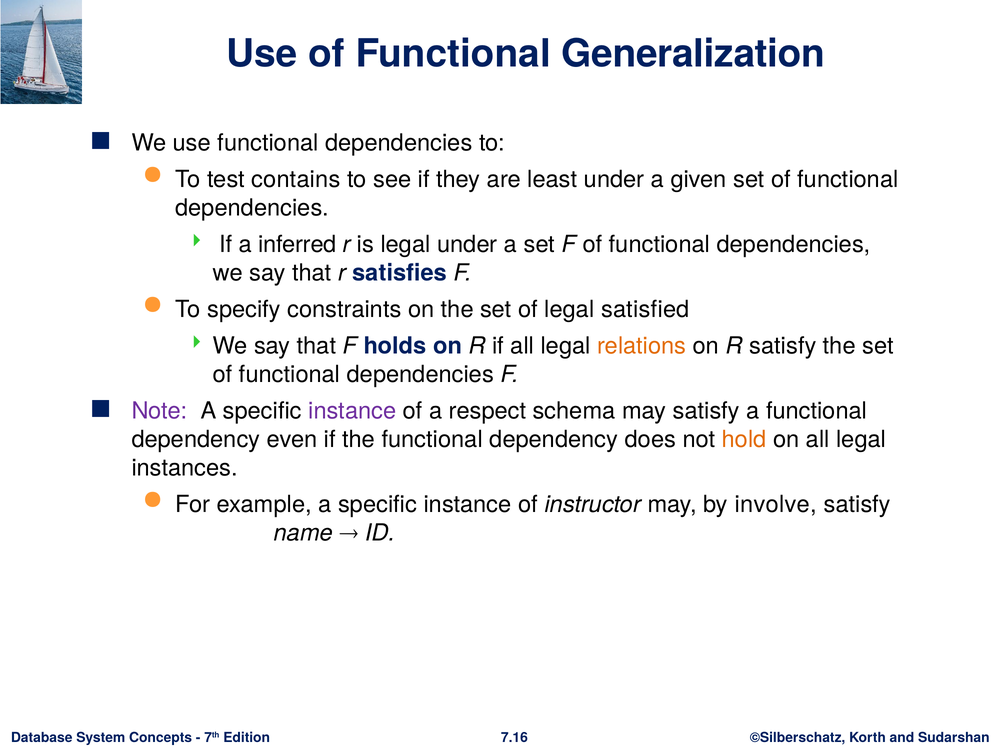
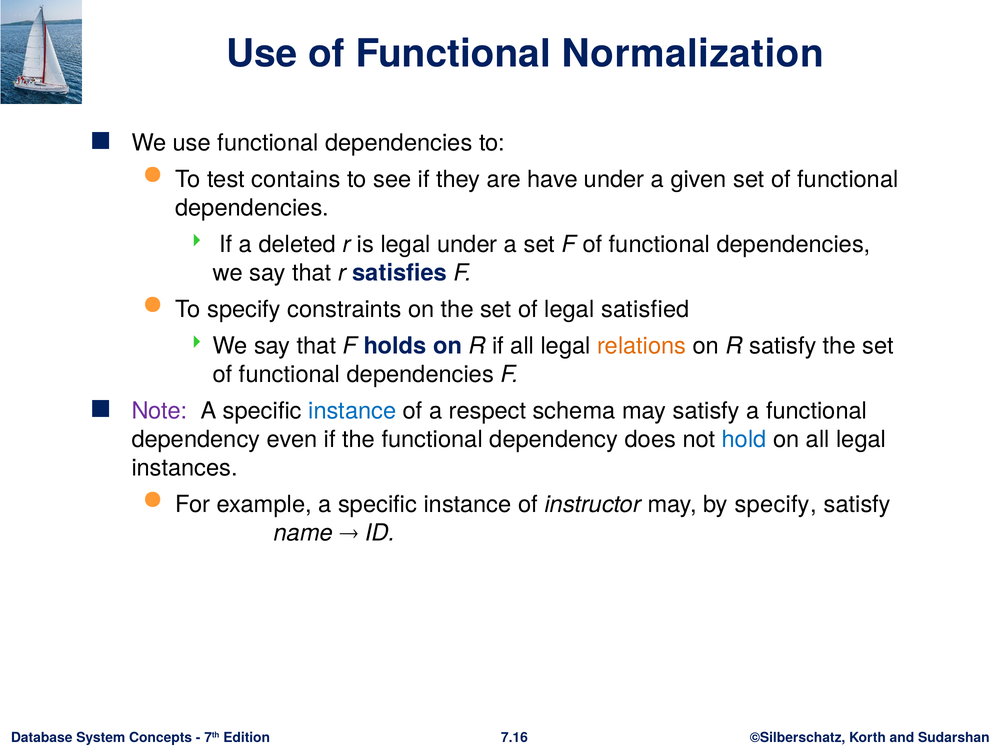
Generalization: Generalization -> Normalization
least: least -> have
inferred: inferred -> deleted
instance at (352, 411) colour: purple -> blue
hold colour: orange -> blue
by involve: involve -> specify
